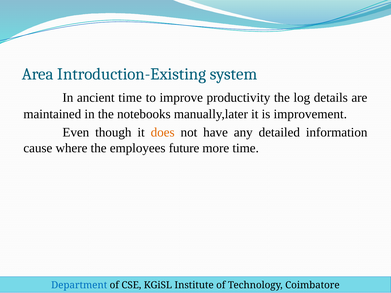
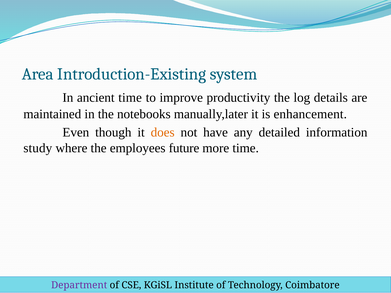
improvement: improvement -> enhancement
cause: cause -> study
Department colour: blue -> purple
